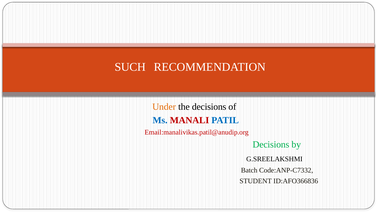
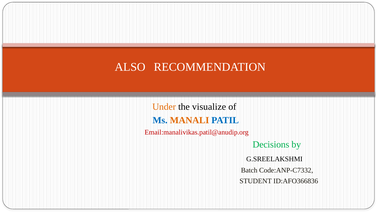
SUCH: SUCH -> ALSO
the decisions: decisions -> visualize
MANALI colour: red -> orange
